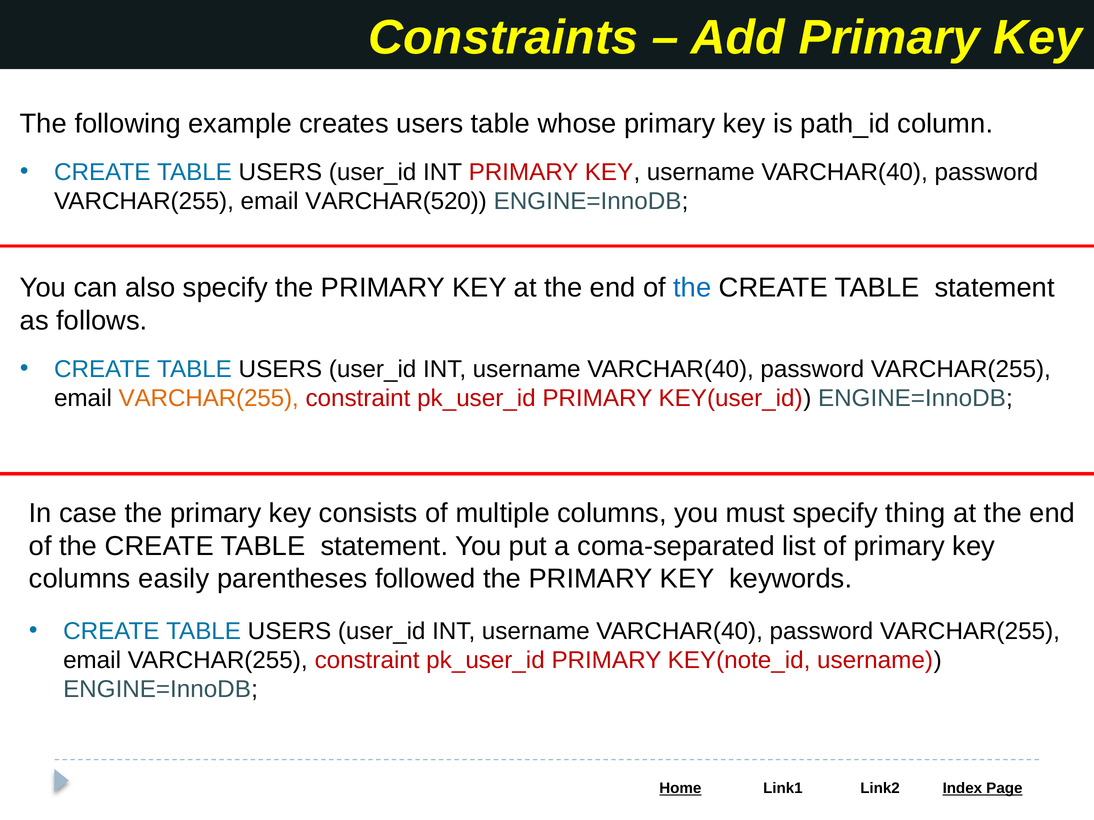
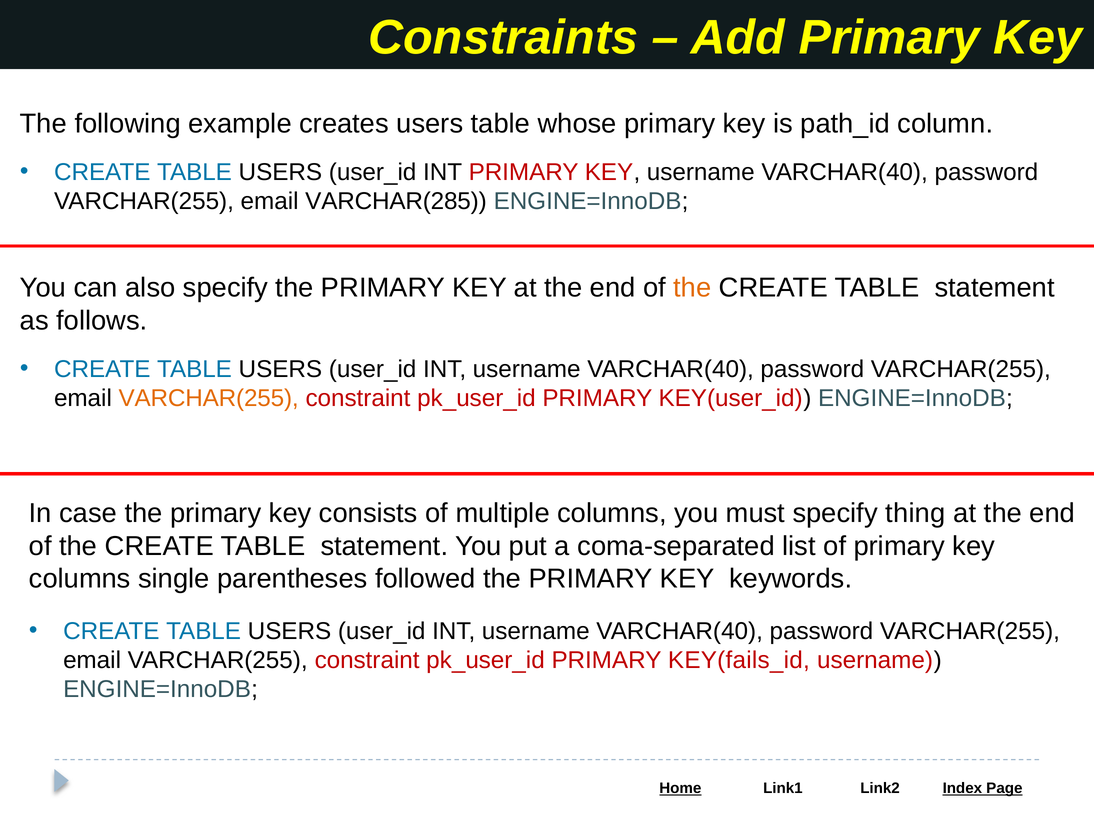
VARCHAR(520: VARCHAR(520 -> VARCHAR(285
the at (692, 288) colour: blue -> orange
easily: easily -> single
KEY(note_id: KEY(note_id -> KEY(fails_id
